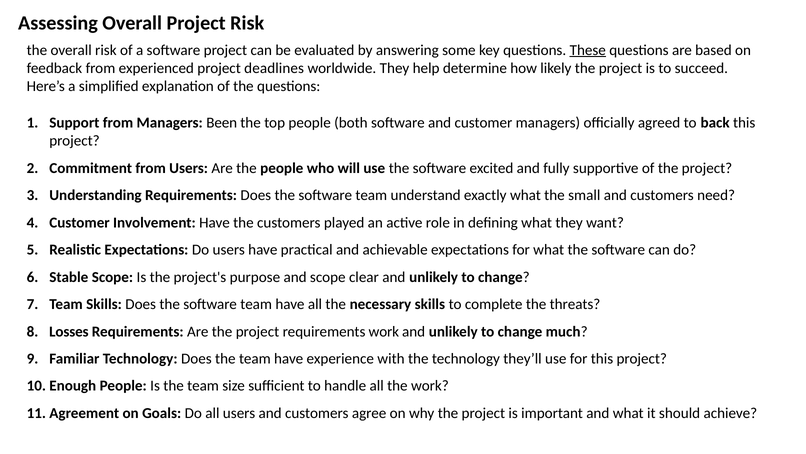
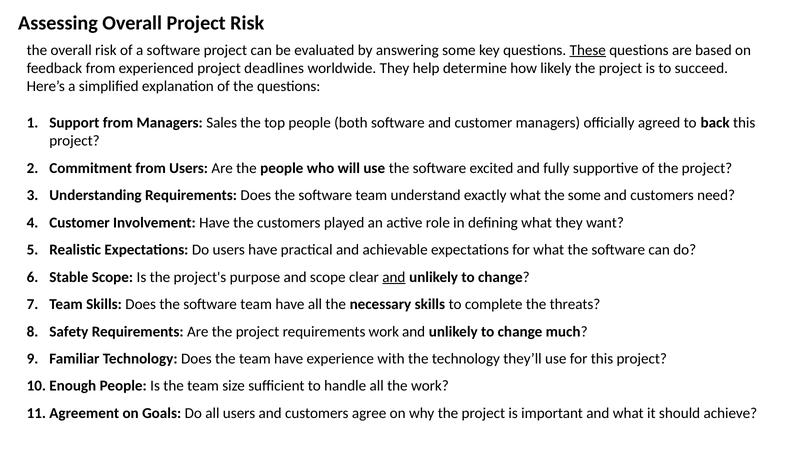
Been: Been -> Sales
the small: small -> some
and at (394, 277) underline: none -> present
Losses: Losses -> Safety
